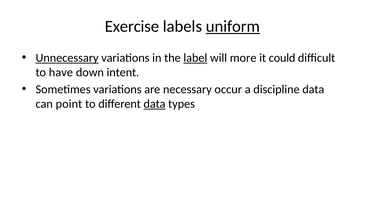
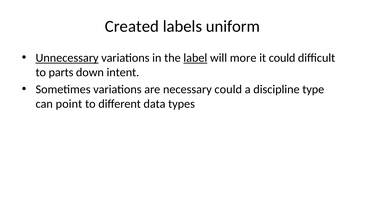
Exercise: Exercise -> Created
uniform underline: present -> none
have: have -> parts
necessary occur: occur -> could
discipline data: data -> type
data at (155, 104) underline: present -> none
